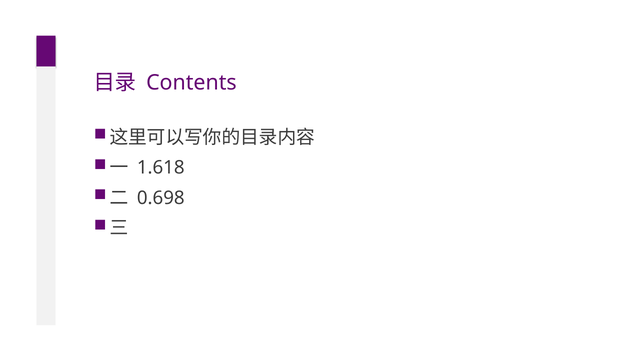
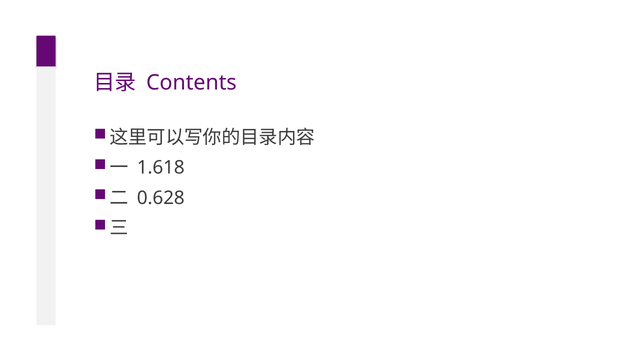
0.698: 0.698 -> 0.628
